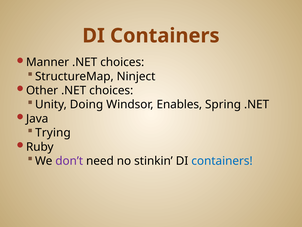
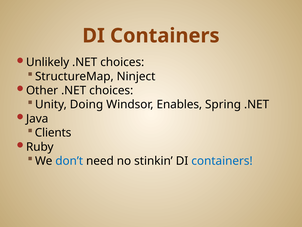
Manner: Manner -> Unlikely
Trying: Trying -> Clients
don’t colour: purple -> blue
